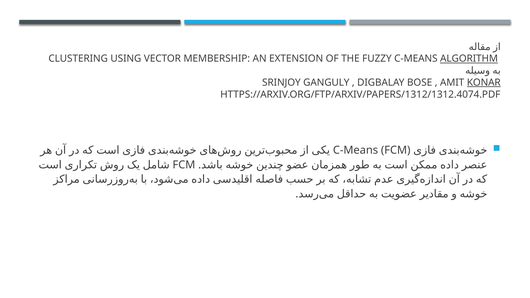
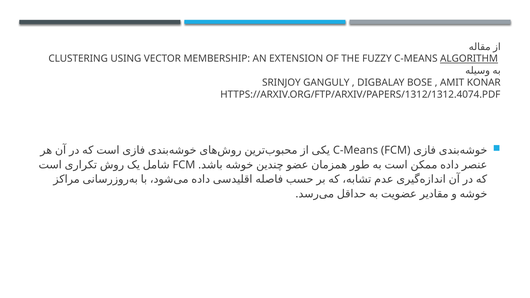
KONAR underline: present -> none
